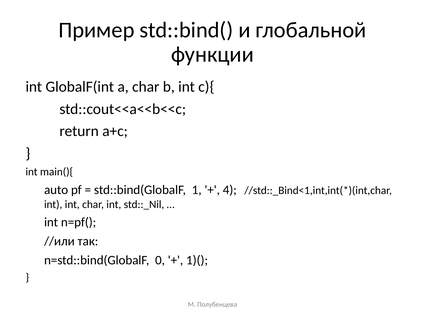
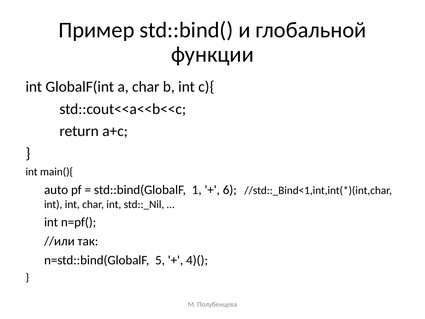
4: 4 -> 6
0: 0 -> 5
1)(: 1)( -> 4)(
